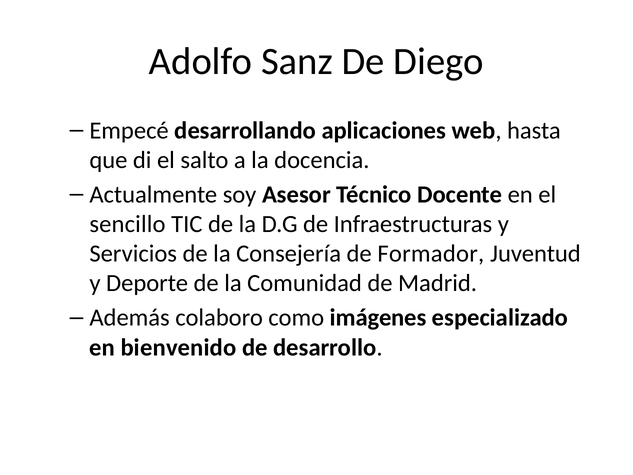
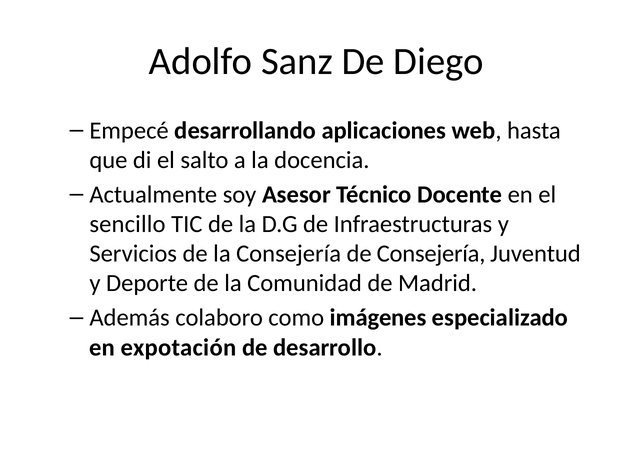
de Formador: Formador -> Consejería
bienvenido: bienvenido -> expotación
